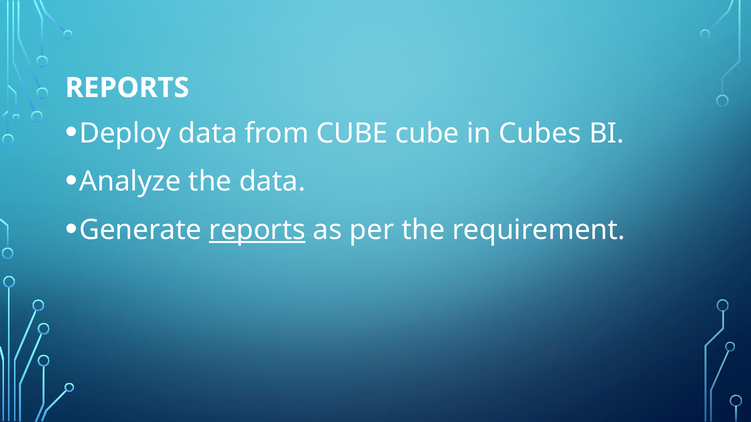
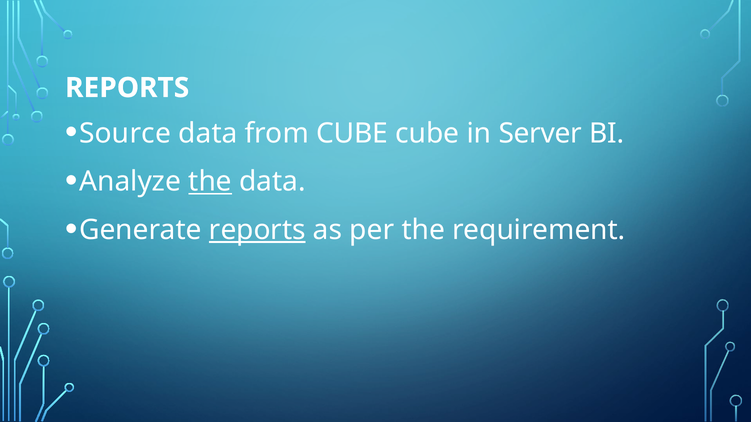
Deploy: Deploy -> Source
Cubes: Cubes -> Server
the at (210, 182) underline: none -> present
